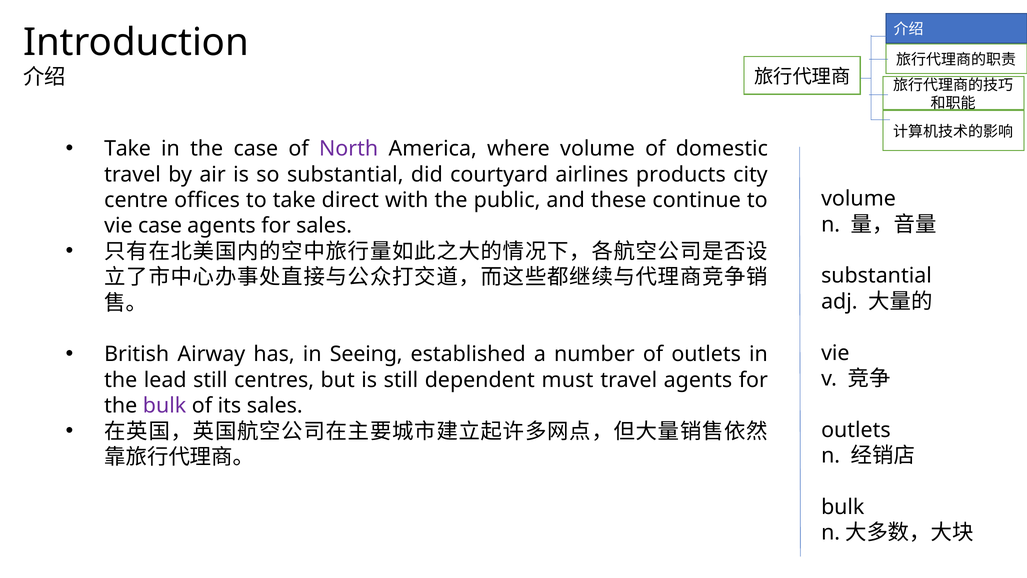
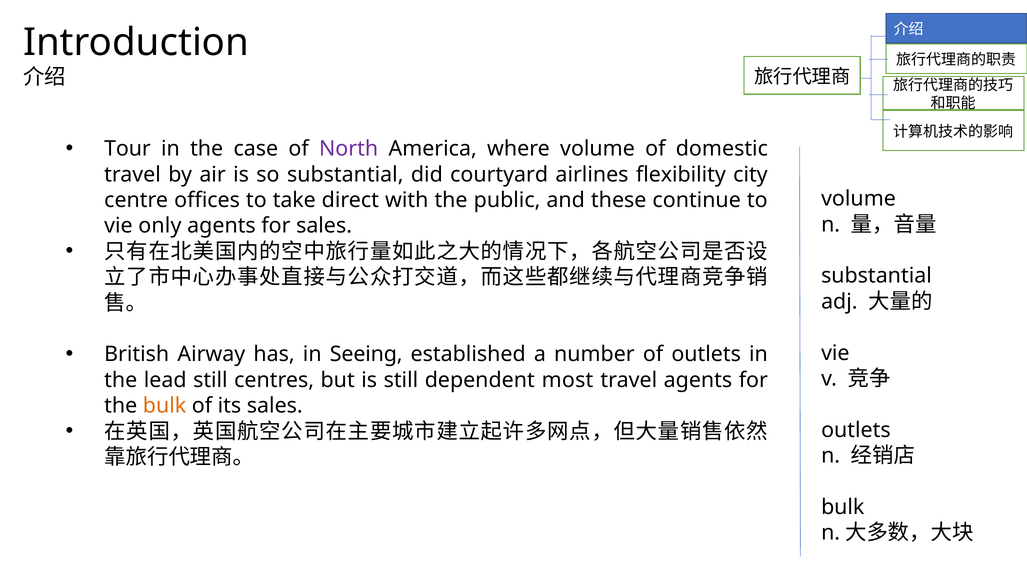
Take at (128, 149): Take -> Tour
products: products -> flexibility
vie case: case -> only
must: must -> most
bulk at (165, 406) colour: purple -> orange
